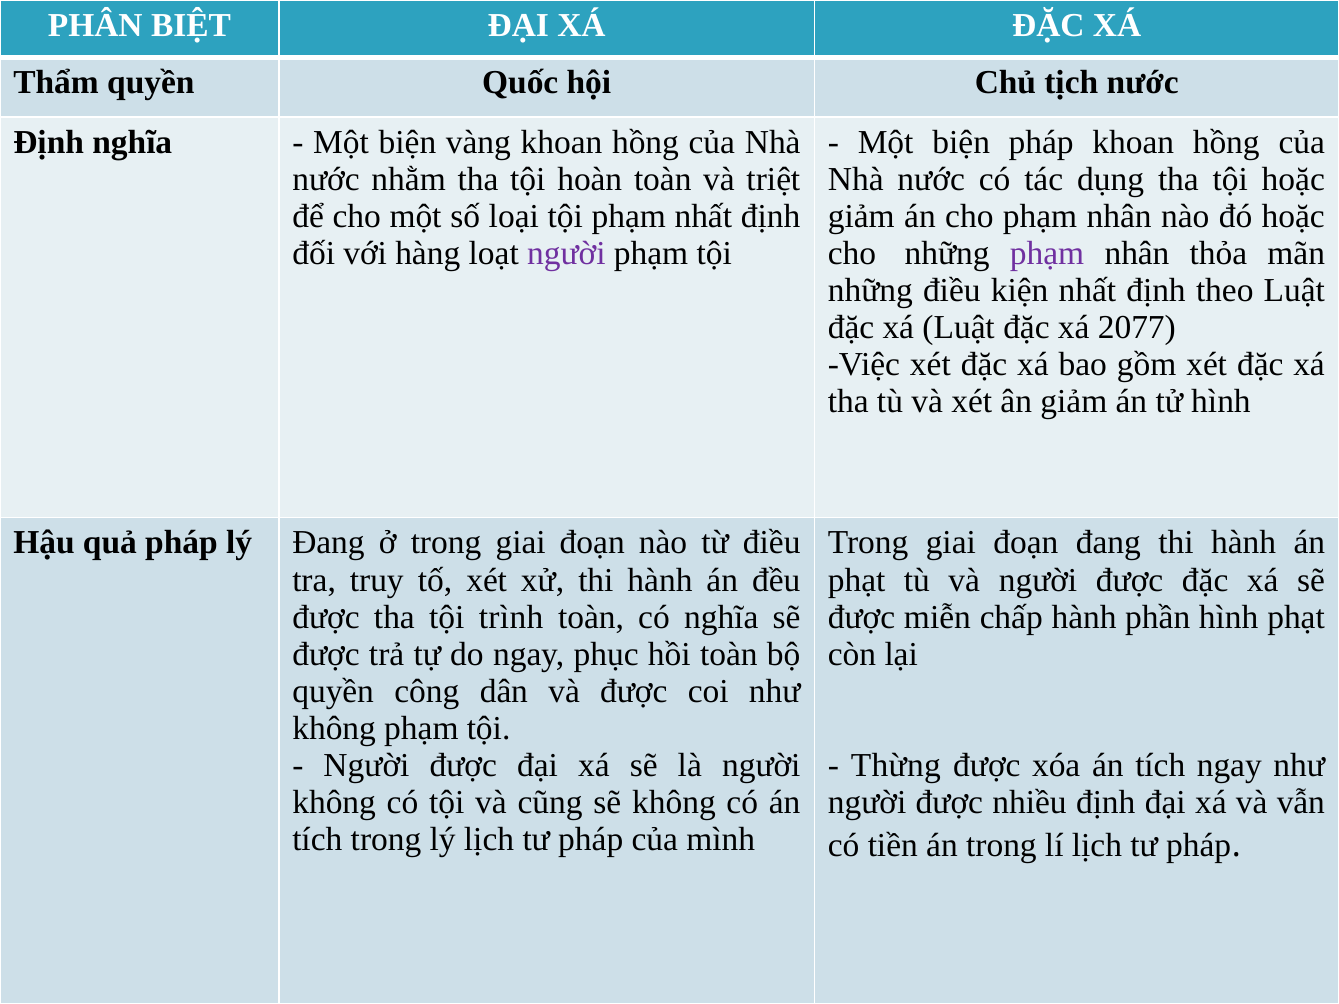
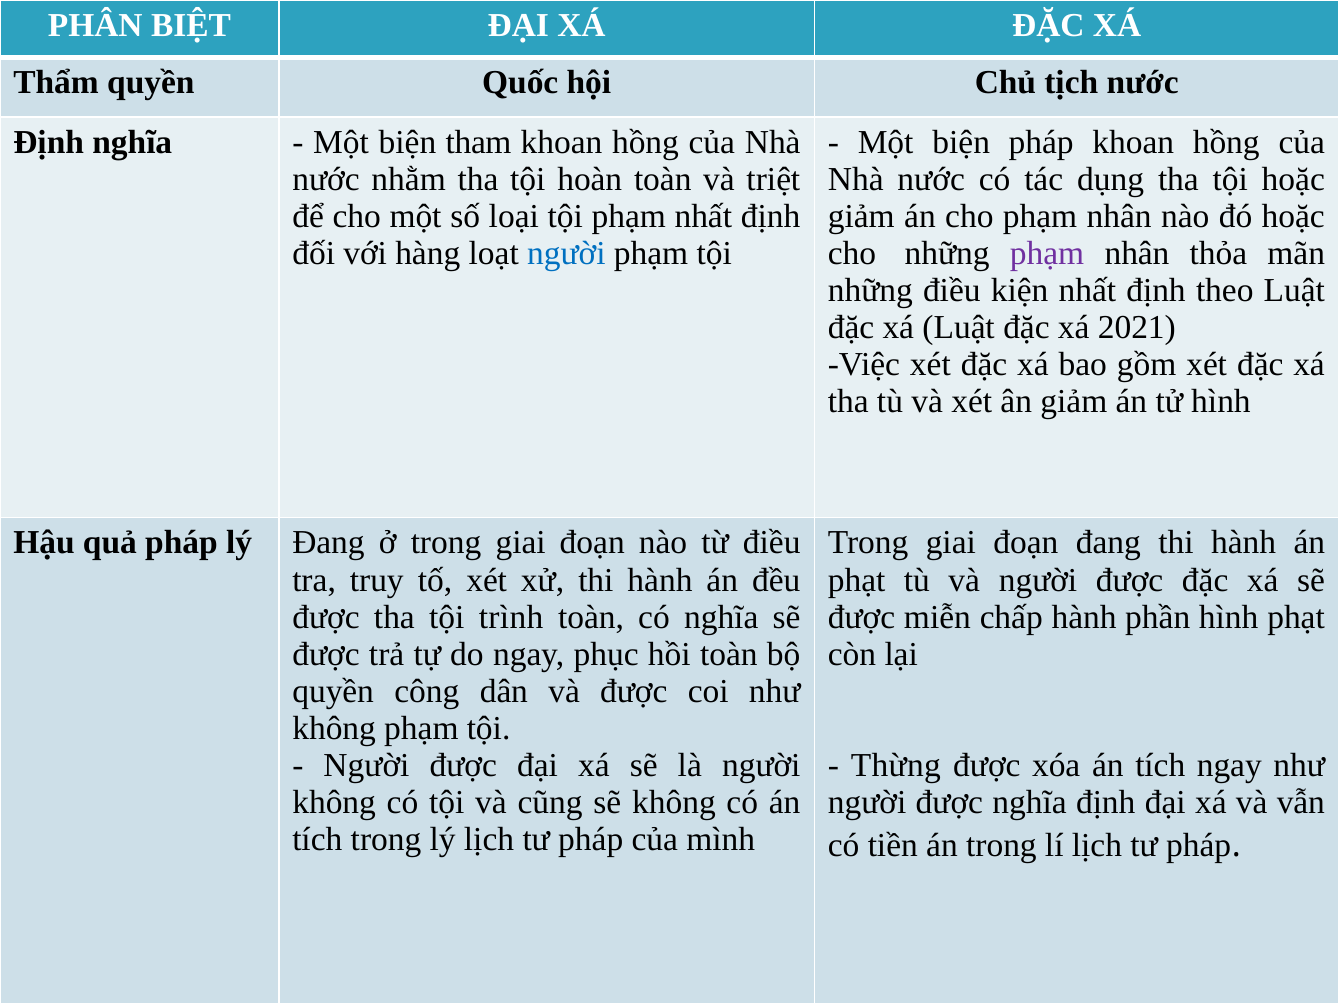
vàng: vàng -> tham
người at (566, 254) colour: purple -> blue
2077: 2077 -> 2021
được nhiều: nhiều -> nghĩa
